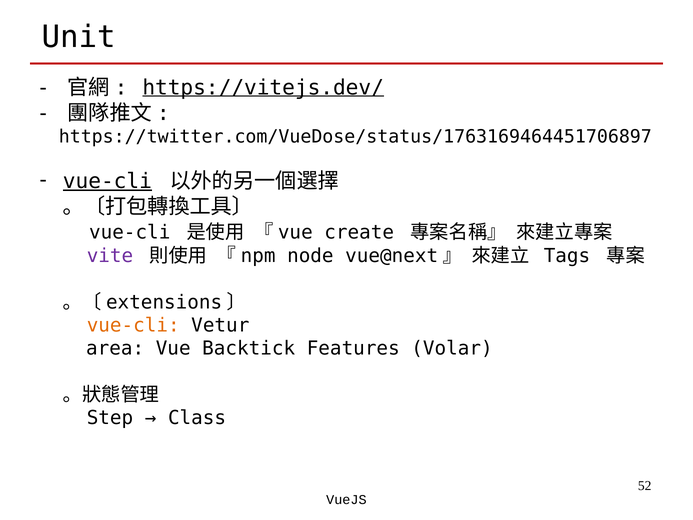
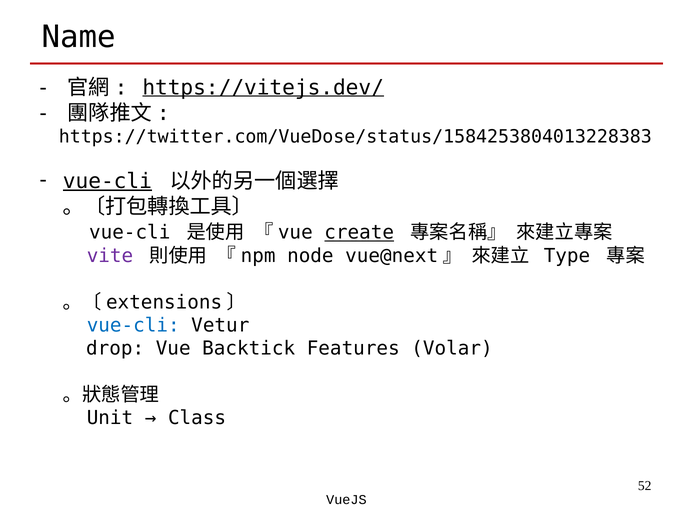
Unit: Unit -> Name
https://twitter.com/VueDose/status/1763169464451706897: https://twitter.com/VueDose/status/1763169464451706897 -> https://twitter.com/VueDose/status/1584253804013228383
create underline: none -> present
Tags: Tags -> Type
vue-cli at (133, 325) colour: orange -> blue
area: area -> drop
Step: Step -> Unit
